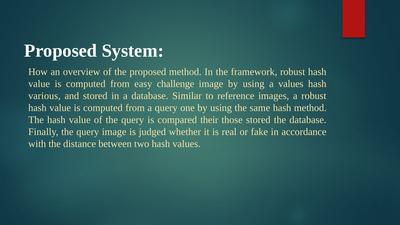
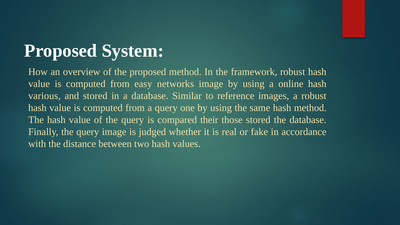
challenge: challenge -> networks
a values: values -> online
